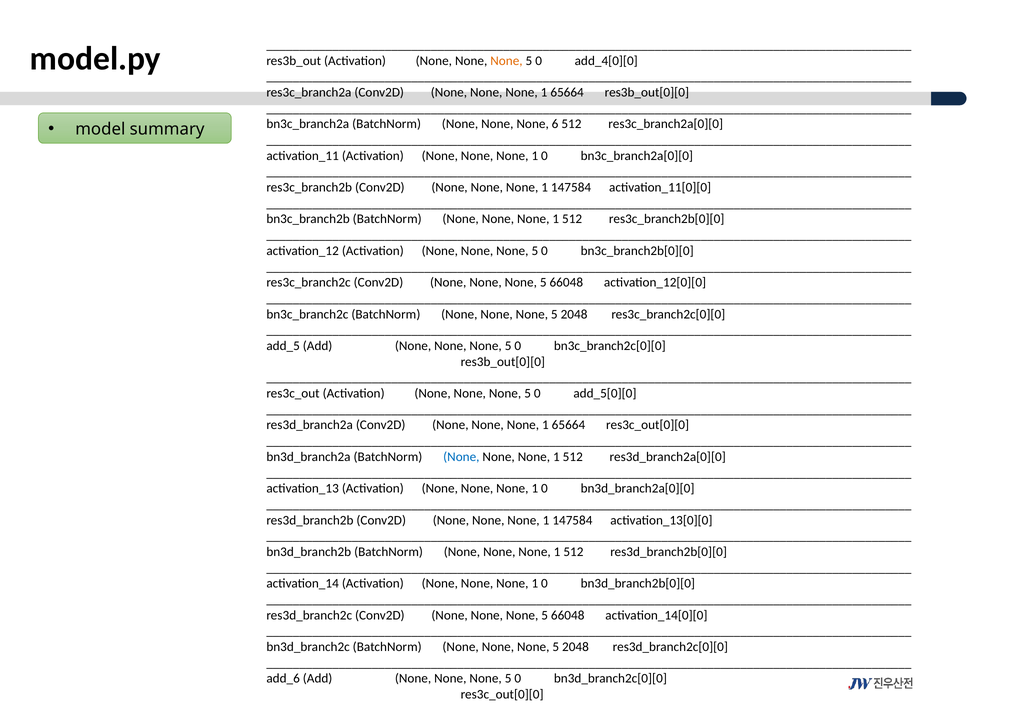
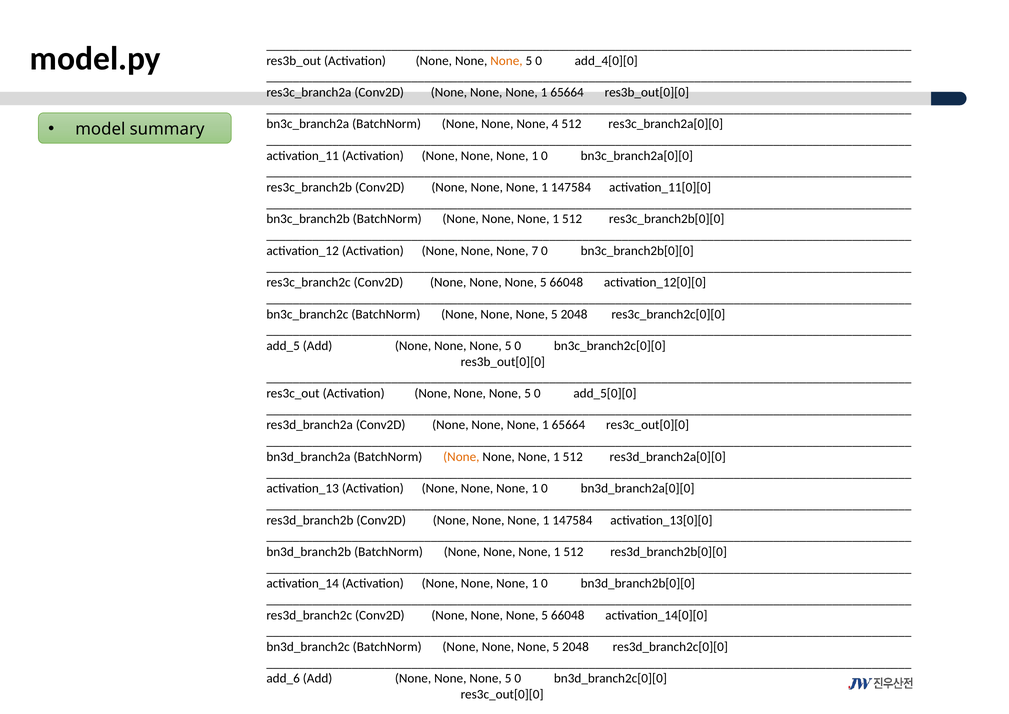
6: 6 -> 4
5 at (535, 251): 5 -> 7
None at (461, 456) colour: blue -> orange
